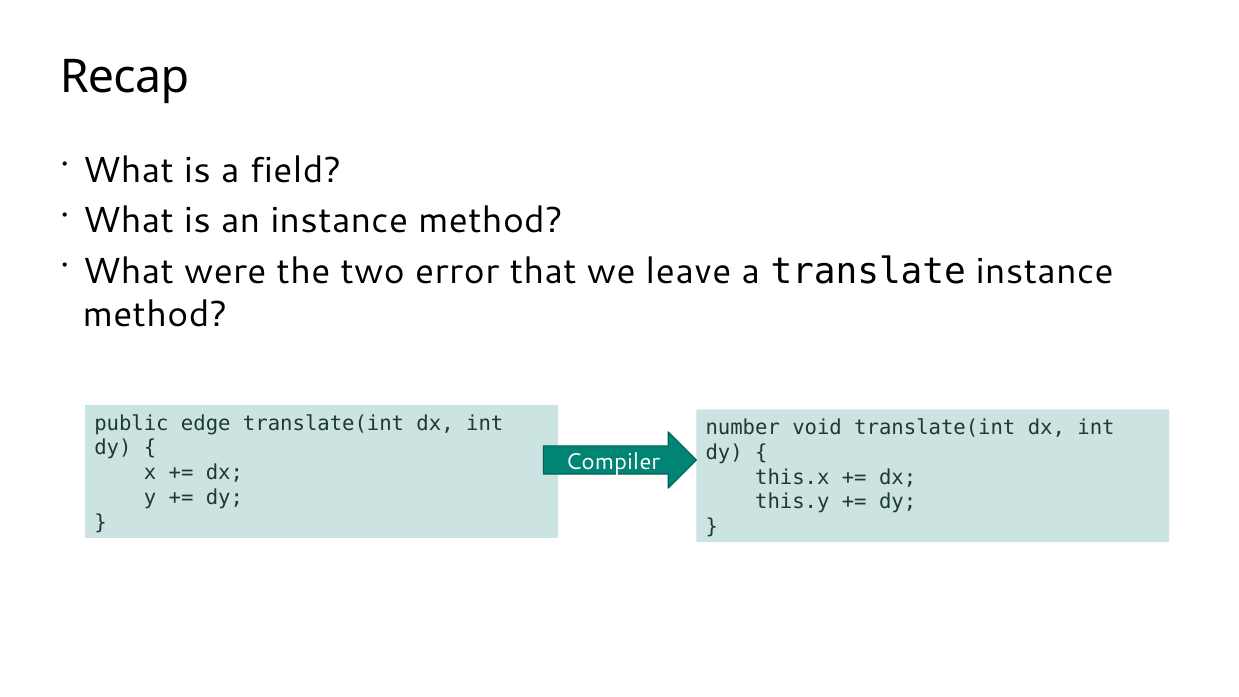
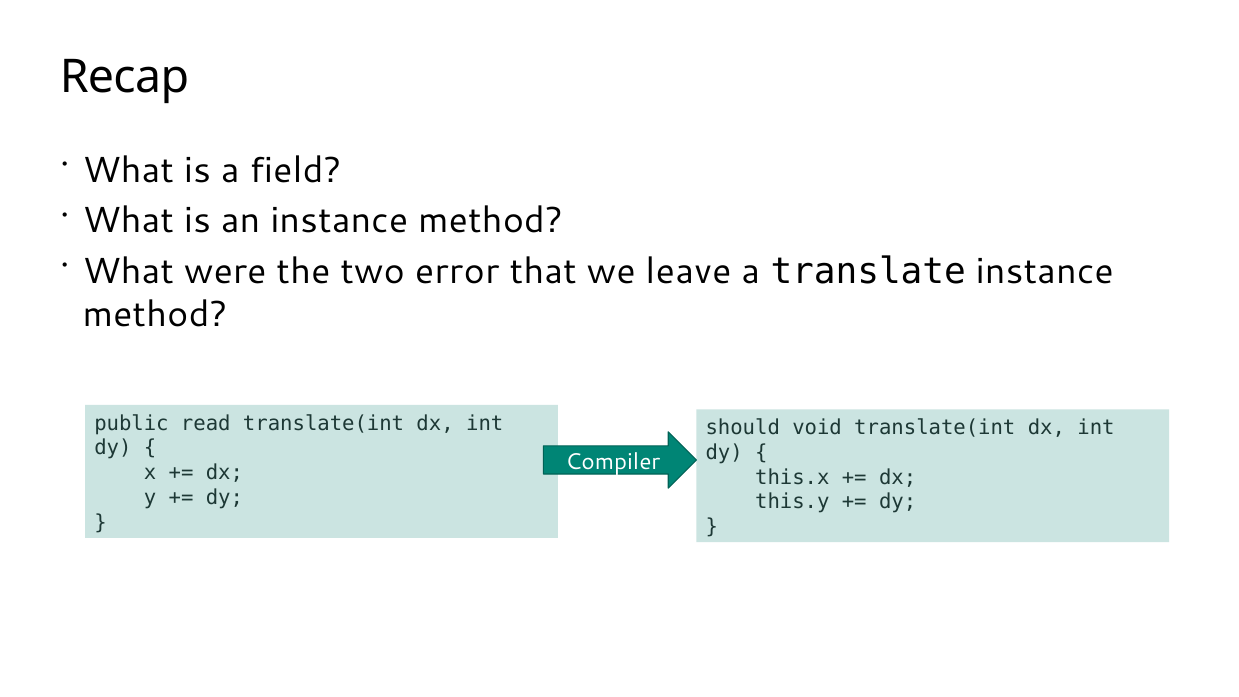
edge: edge -> read
number: number -> should
